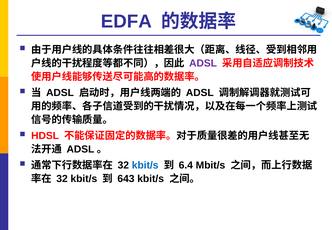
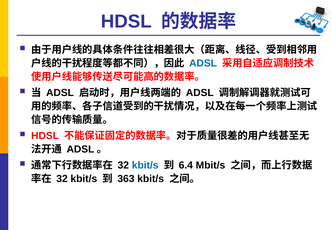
EDFA at (126, 21): EDFA -> HDSL
ADSL at (203, 63) colour: purple -> blue
643: 643 -> 363
